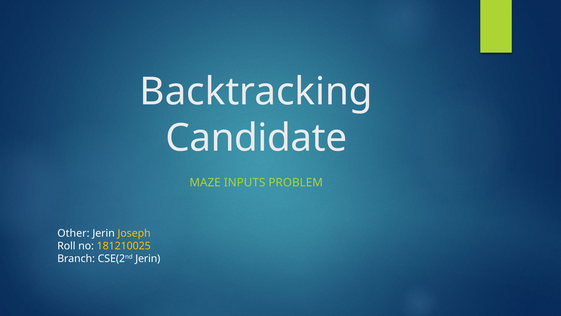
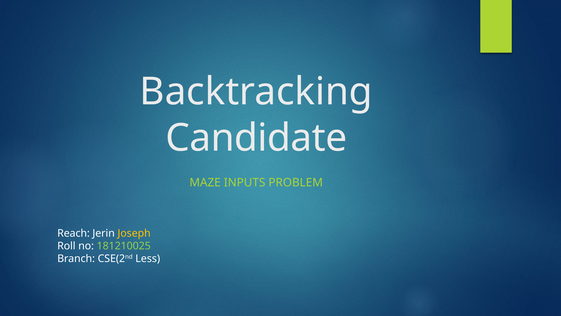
Other: Other -> Reach
181210025 colour: yellow -> light green
CSE(2nd Jerin: Jerin -> Less
